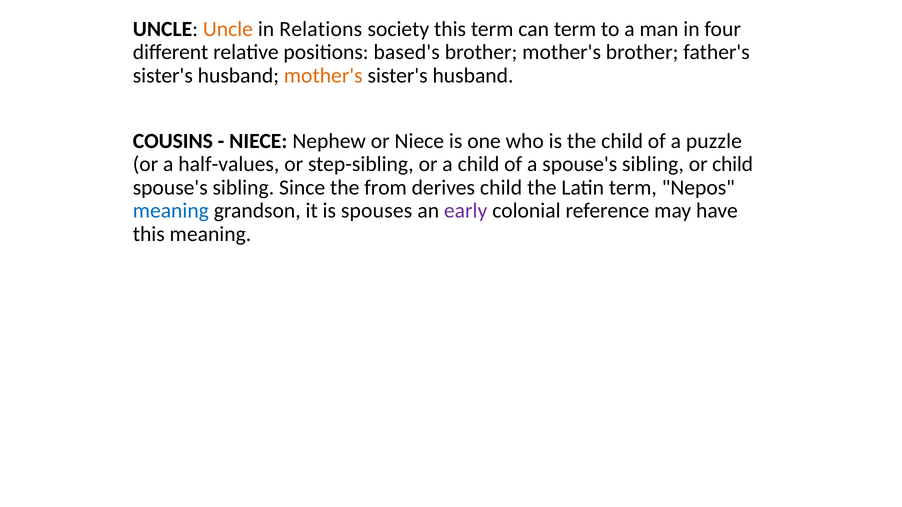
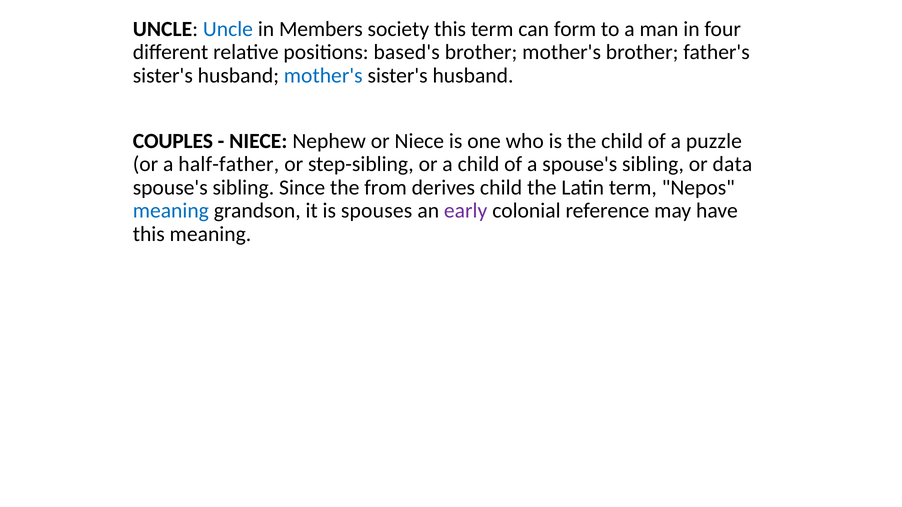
Uncle at (228, 29) colour: orange -> blue
Relations: Relations -> Members
can term: term -> form
mother's at (323, 76) colour: orange -> blue
COUSINS: COUSINS -> COUPLES
half-values: half-values -> half-father
or child: child -> data
